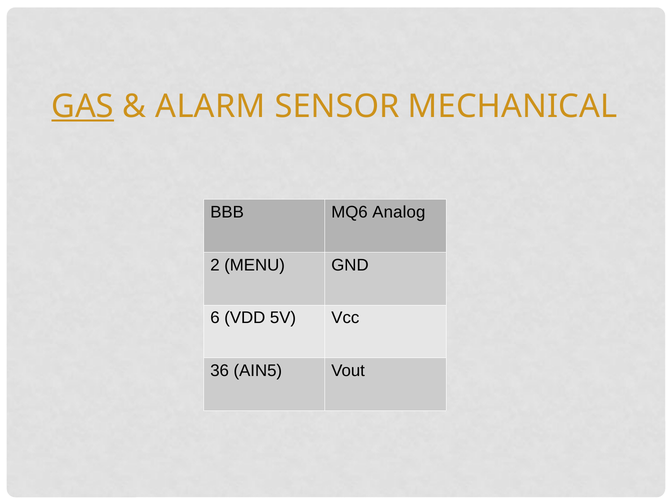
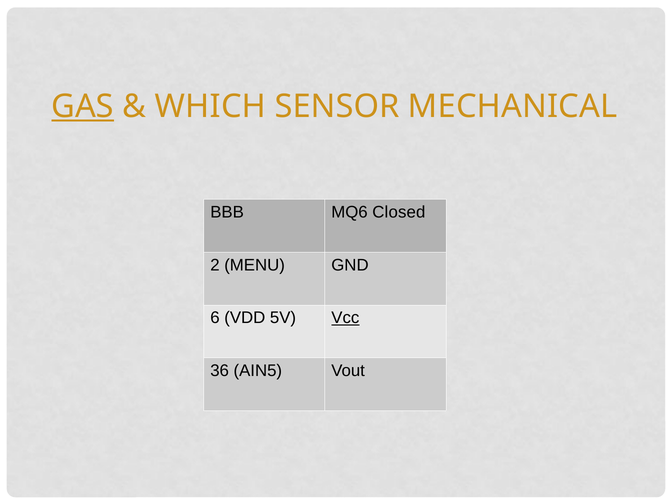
ALARM: ALARM -> WHICH
Analog: Analog -> Closed
Vcc underline: none -> present
